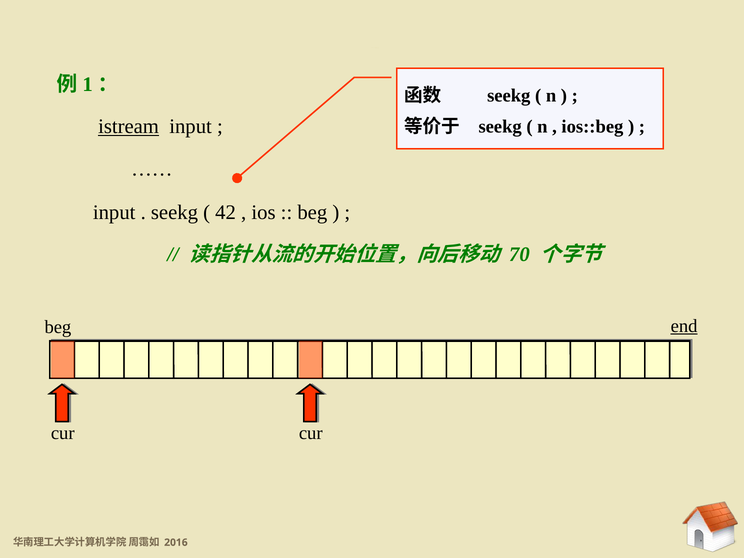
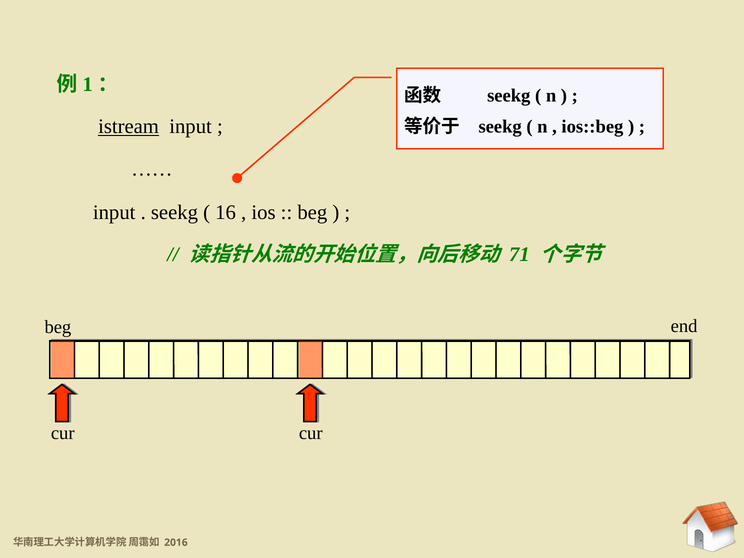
42: 42 -> 16
70: 70 -> 71
end underline: present -> none
